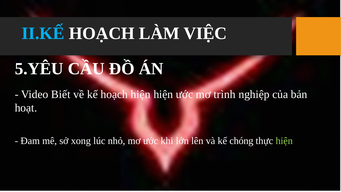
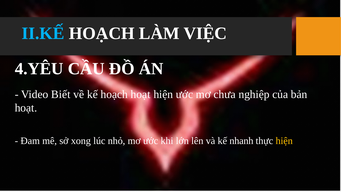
5.YÊU: 5.YÊU -> 4.YÊU
hoạch hiện: hiện -> hoạt
trình: trình -> chưa
chóng: chóng -> nhanh
hiện at (284, 141) colour: light green -> yellow
